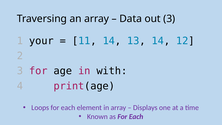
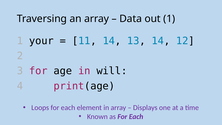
out 3: 3 -> 1
with: with -> will
